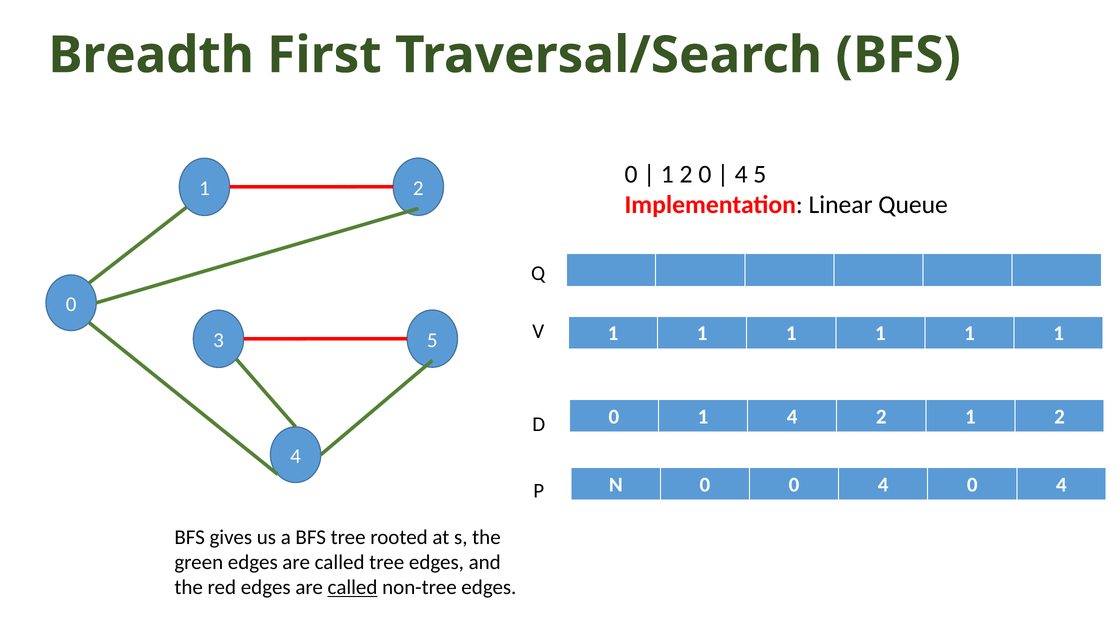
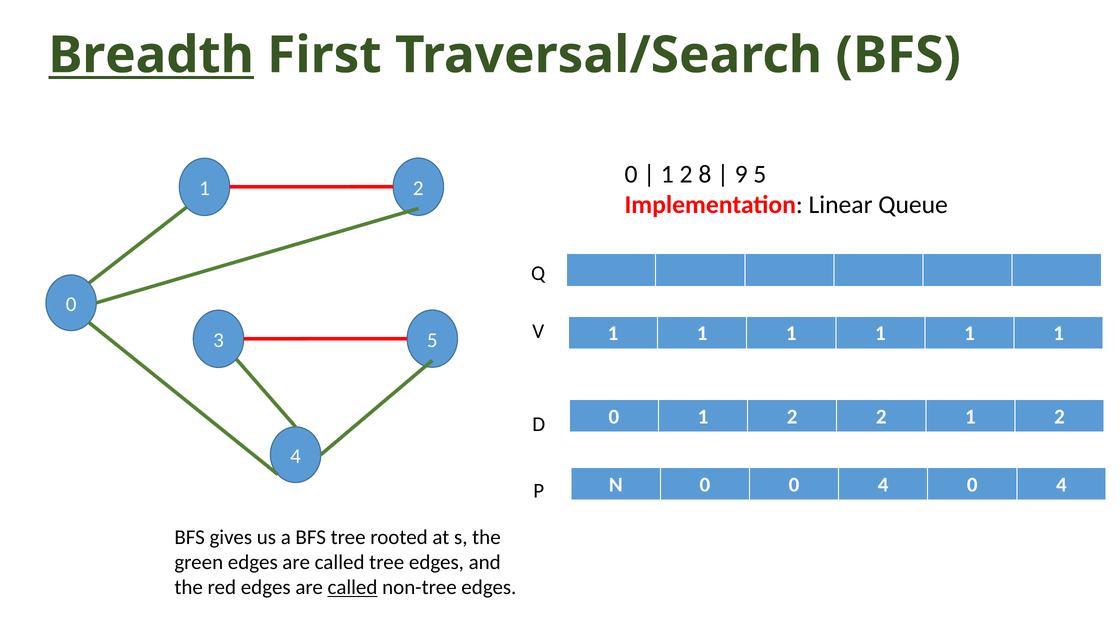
Breadth underline: none -> present
2 0: 0 -> 8
4 at (741, 174): 4 -> 9
4 at (792, 417): 4 -> 2
